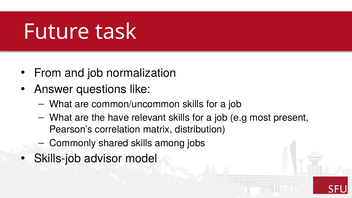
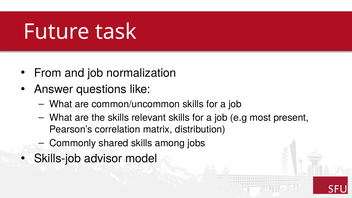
the have: have -> skills
